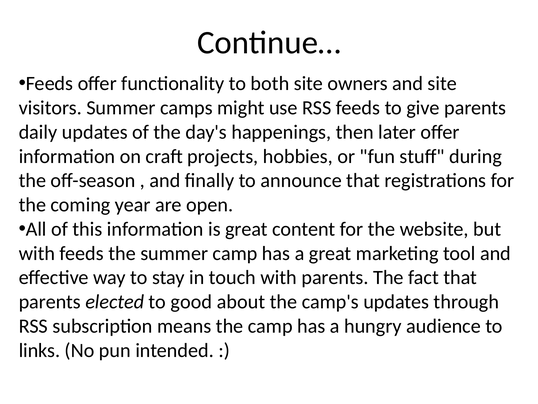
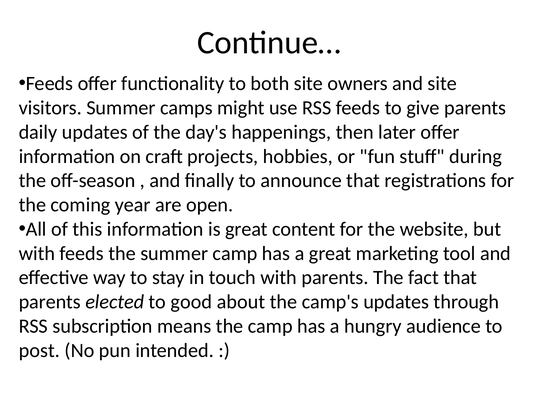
links: links -> post
